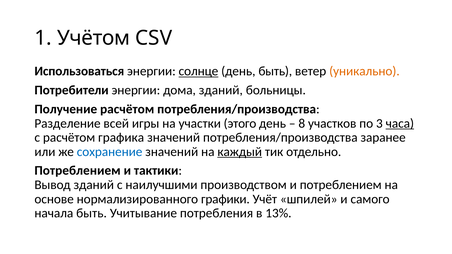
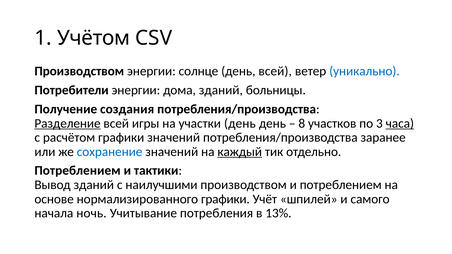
Использоваться at (79, 71): Использоваться -> Производством
солнце underline: present -> none
день быть: быть -> всей
уникально colour: orange -> blue
Получение расчётом: расчётом -> создания
Разделение underline: none -> present
участки этого: этого -> день
расчётом графика: графика -> графики
начала быть: быть -> ночь
